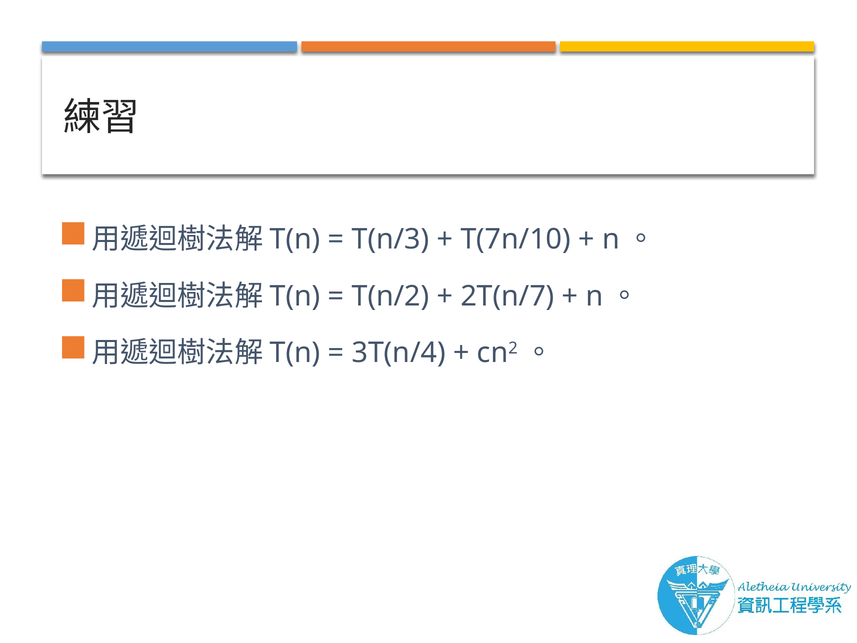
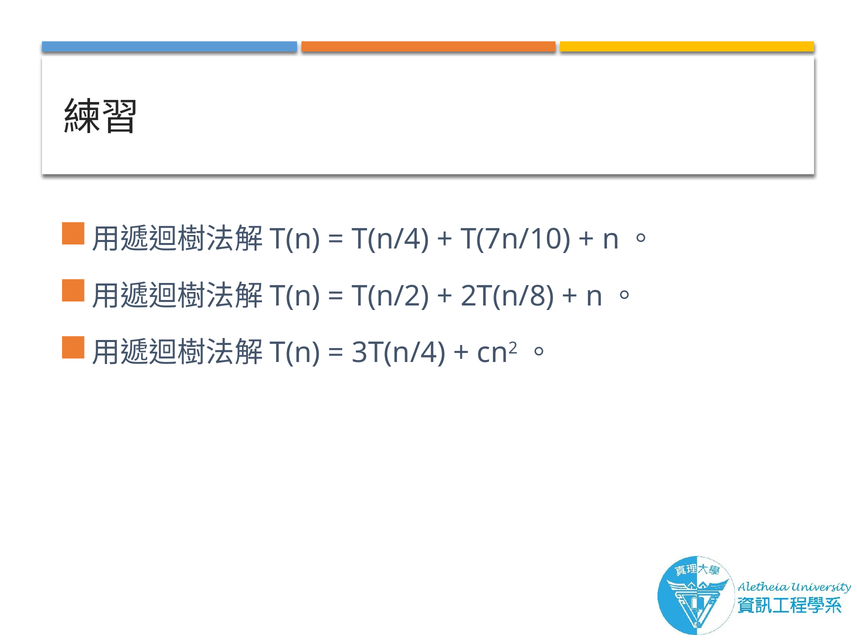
T(n/3: T(n/3 -> T(n/4
2T(n/7: 2T(n/7 -> 2T(n/8
